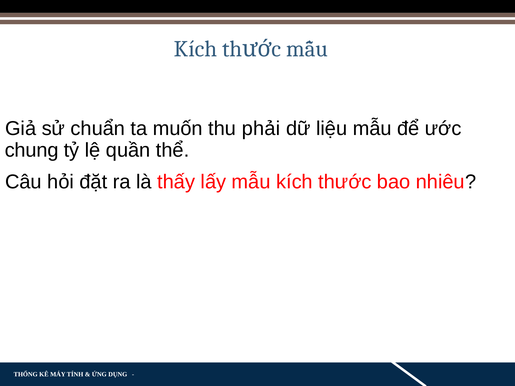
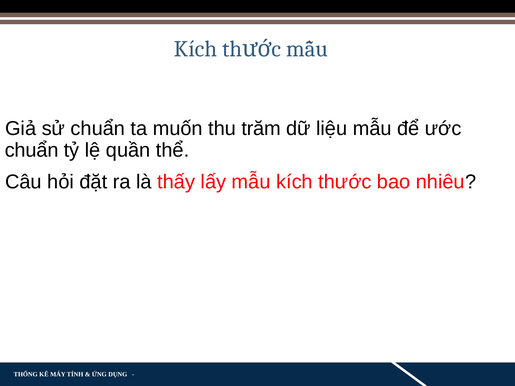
phải: phải -> trăm
chung at (32, 150): chung -> chuẩn
